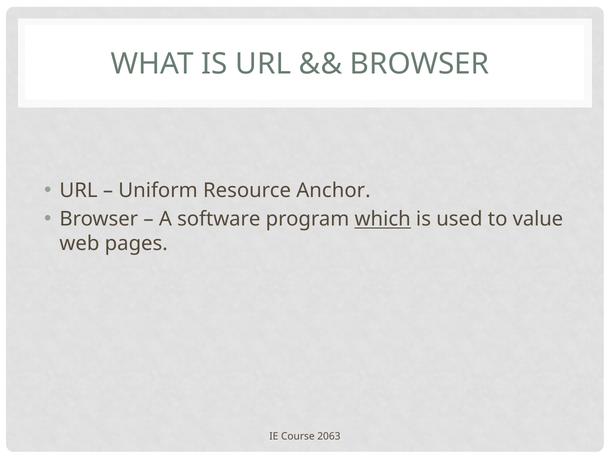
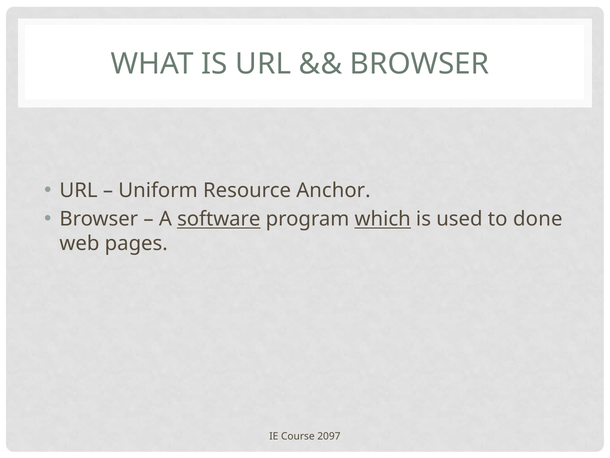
software underline: none -> present
value: value -> done
2063: 2063 -> 2097
